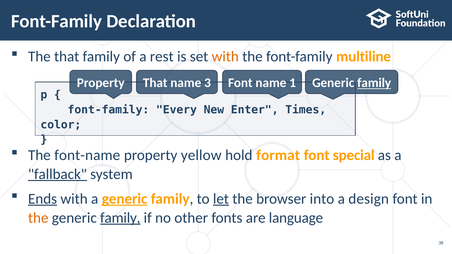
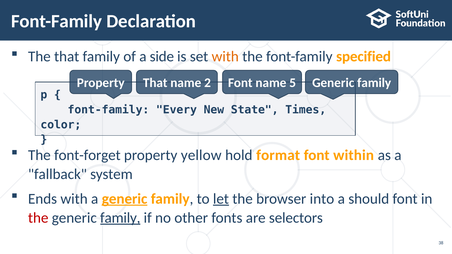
rest: rest -> side
multiline: multiline -> specified
3: 3 -> 2
1: 1 -> 5
family at (374, 83) underline: present -> none
Enter: Enter -> State
font-name: font-name -> font-forget
special: special -> within
fallback underline: present -> none
Ends underline: present -> none
design: design -> should
the at (38, 218) colour: orange -> red
language: language -> selectors
